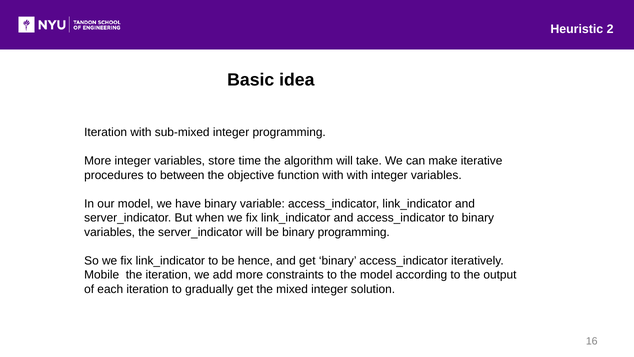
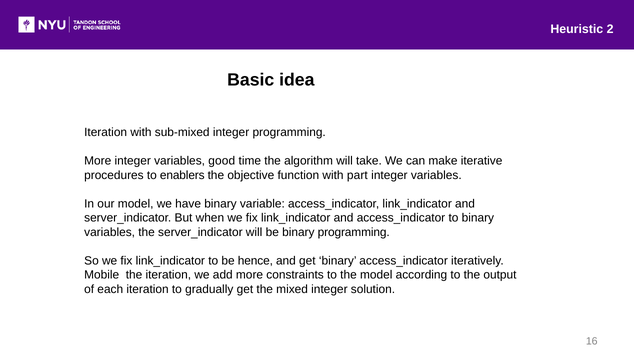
store: store -> good
between: between -> enablers
with with: with -> part
